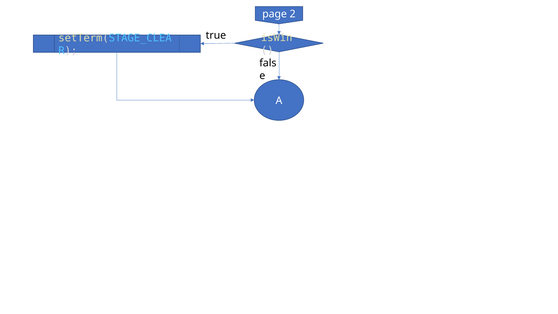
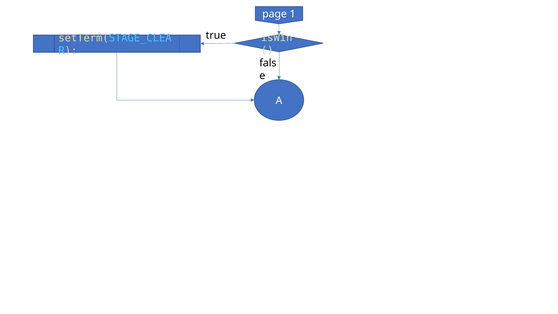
2: 2 -> 1
